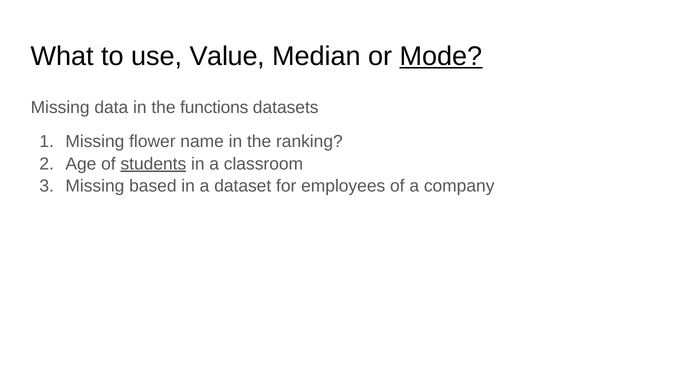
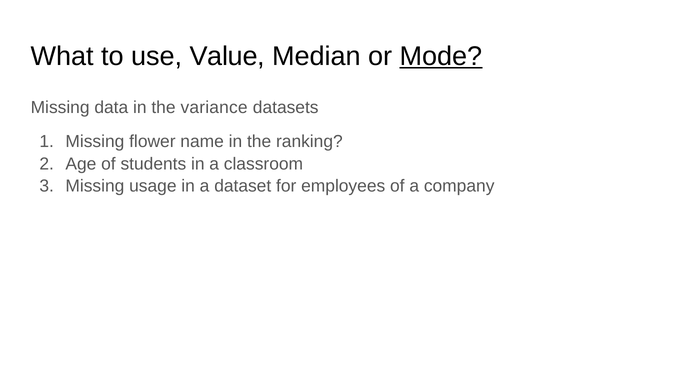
functions: functions -> variance
students underline: present -> none
based: based -> usage
